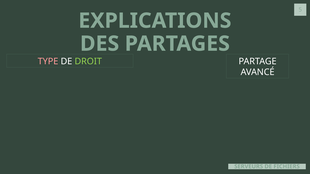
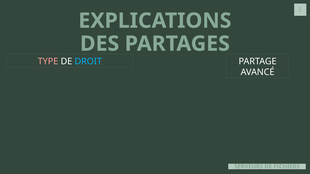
DROIT colour: light green -> light blue
